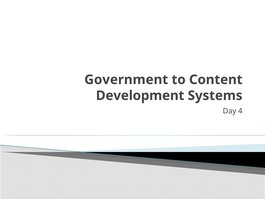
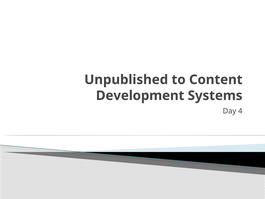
Government: Government -> Unpublished
